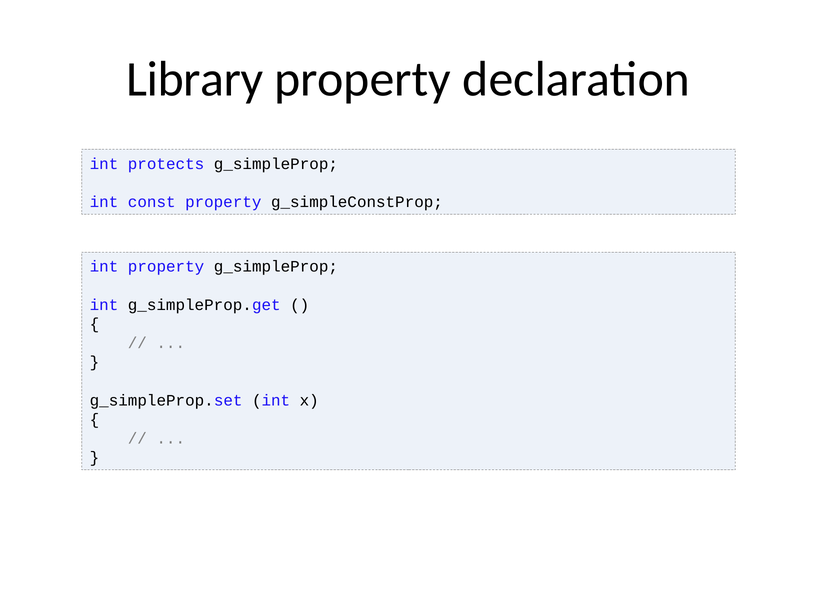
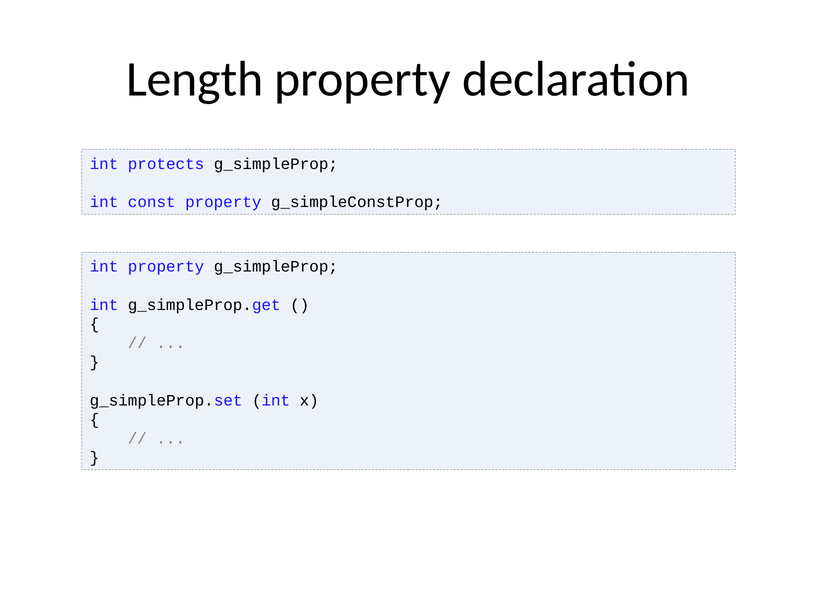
Library: Library -> Length
